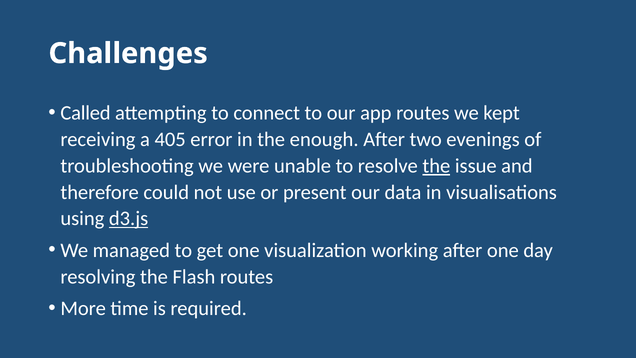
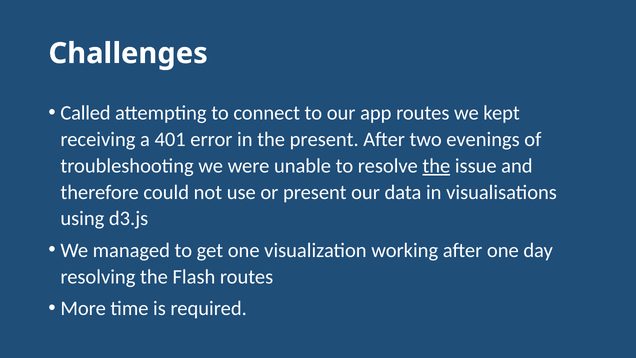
405: 405 -> 401
the enough: enough -> present
d3.js underline: present -> none
